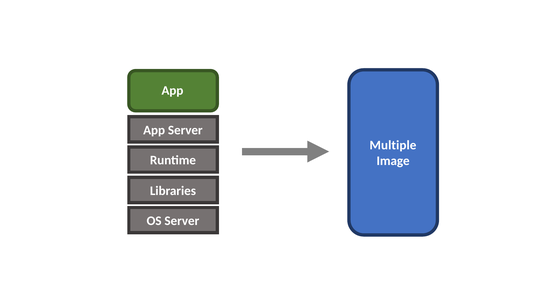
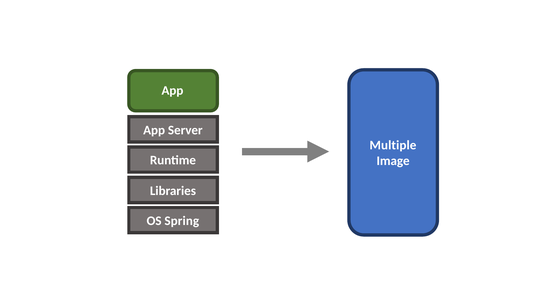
OS Server: Server -> Spring
